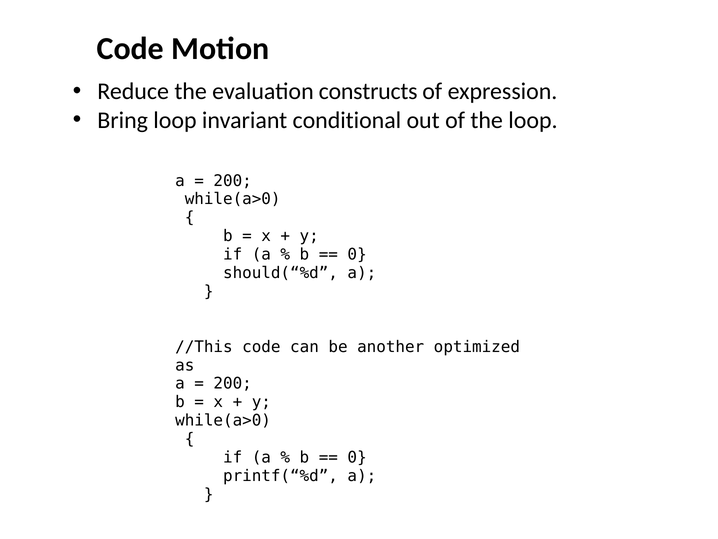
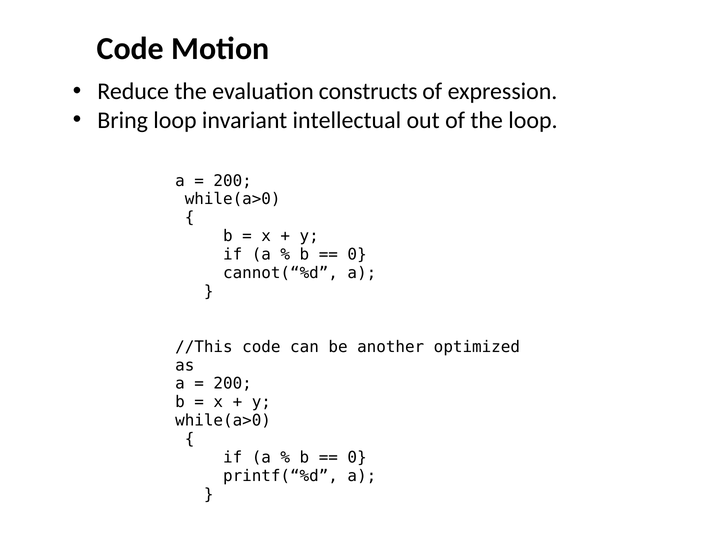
conditional: conditional -> intellectual
should(“%d: should(“%d -> cannot(“%d
